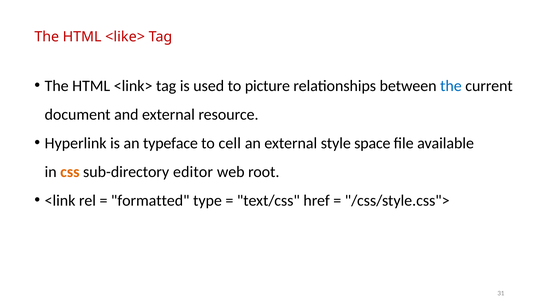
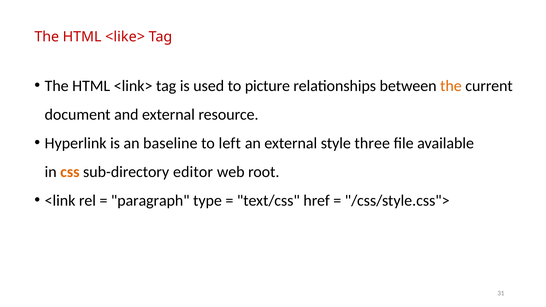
the at (451, 86) colour: blue -> orange
typeface: typeface -> baseline
cell: cell -> left
space: space -> three
formatted: formatted -> paragraph
